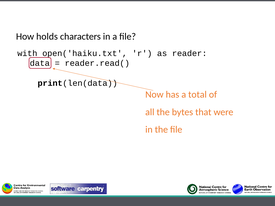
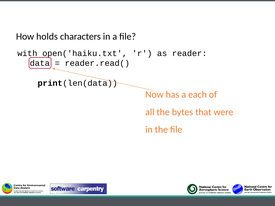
total: total -> each
